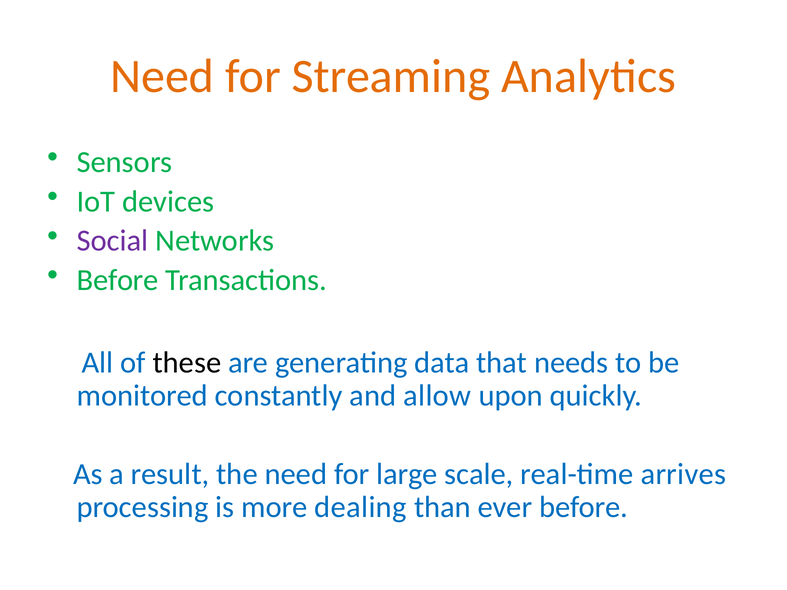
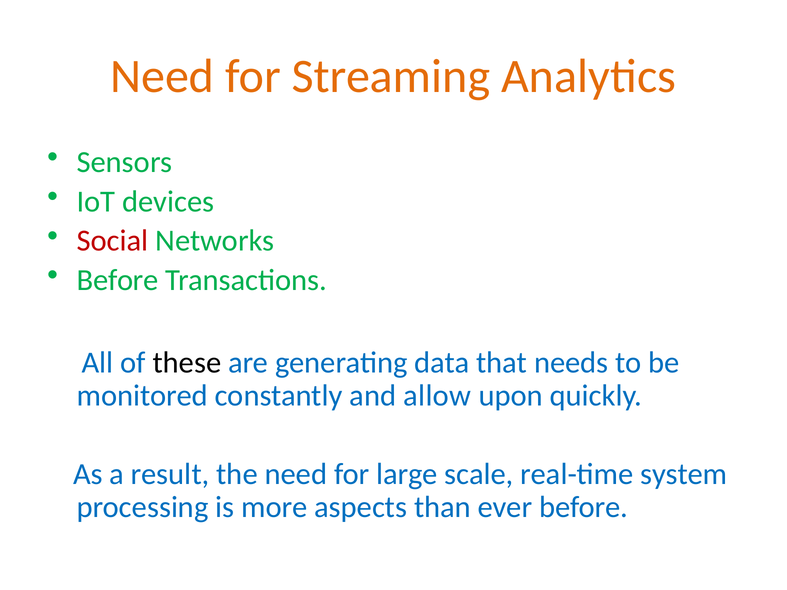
Social colour: purple -> red
arrives: arrives -> system
dealing: dealing -> aspects
